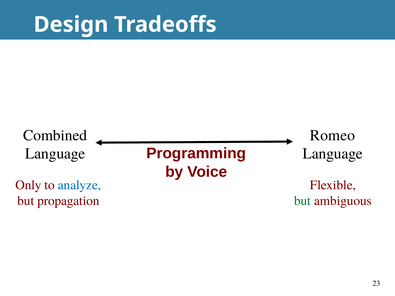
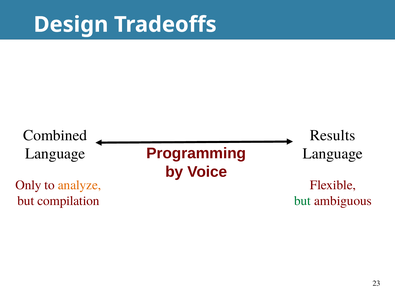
Romeo: Romeo -> Results
analyze colour: blue -> orange
propagation: propagation -> compilation
